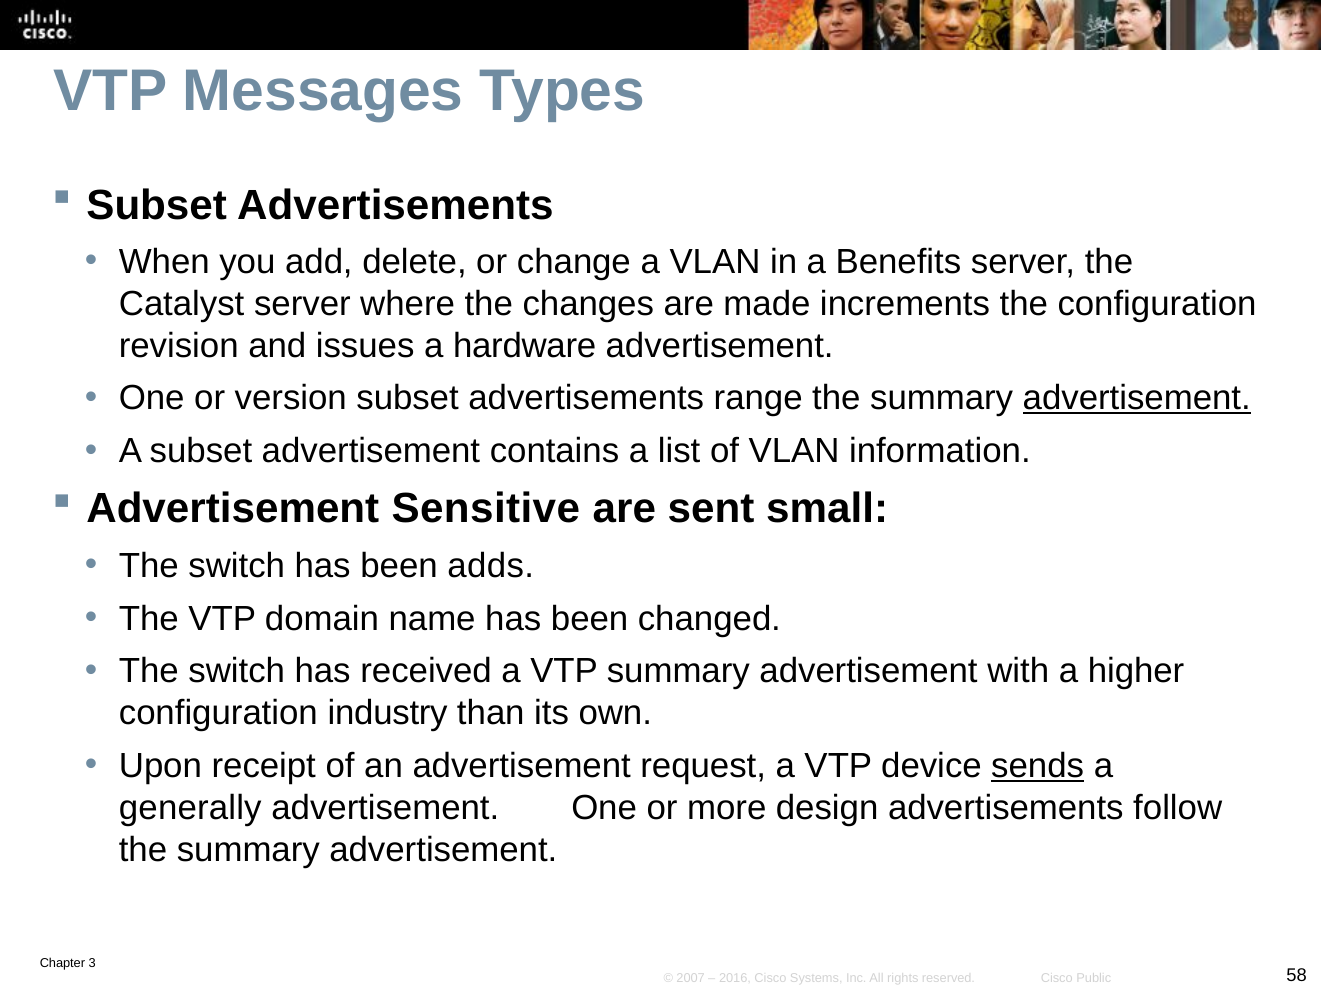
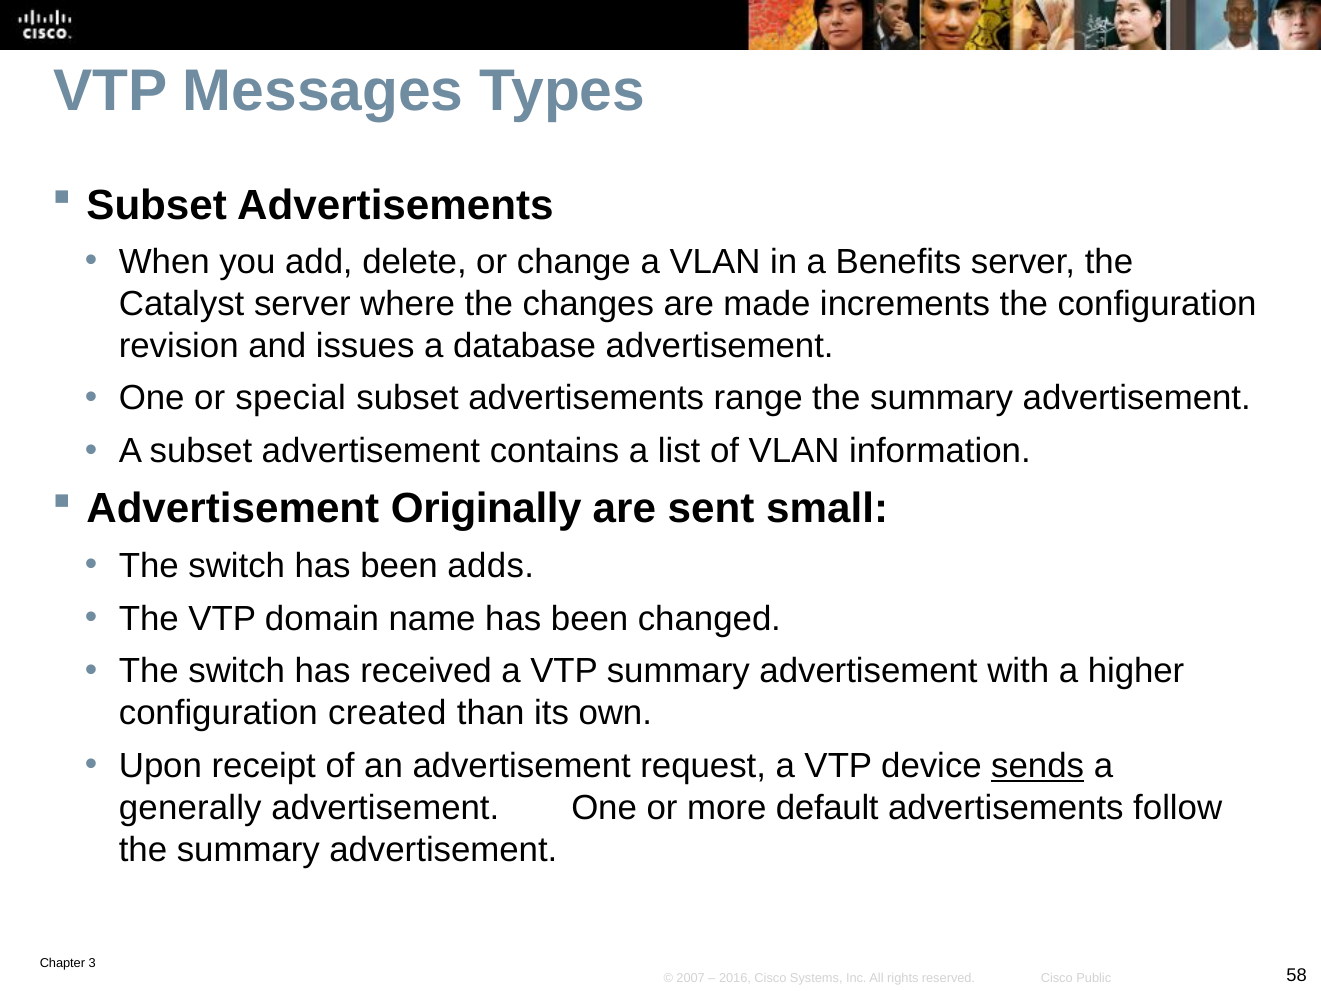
hardware: hardware -> database
version: version -> special
advertisement at (1137, 398) underline: present -> none
Sensitive: Sensitive -> Originally
industry: industry -> created
design: design -> default
